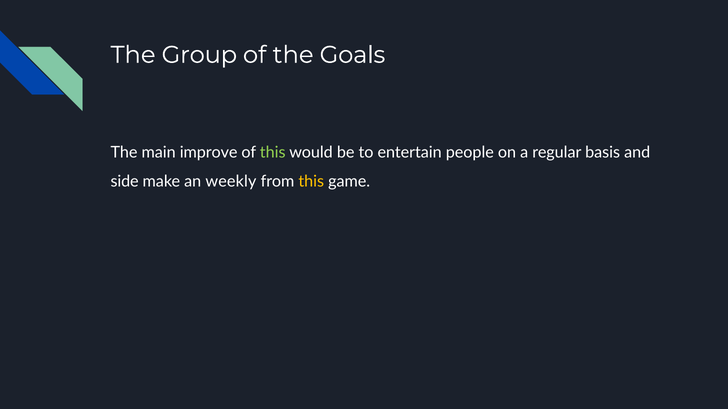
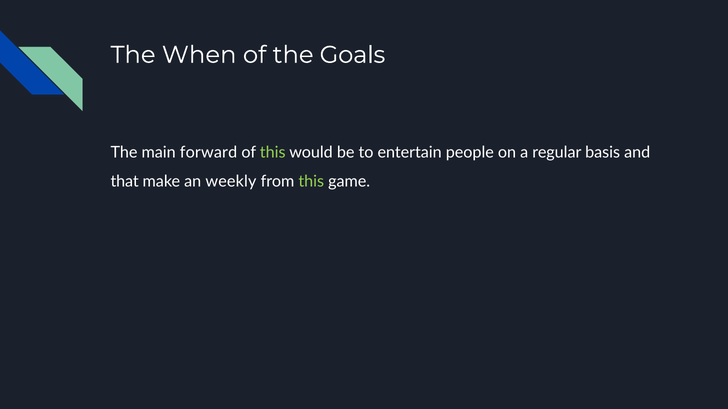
Group: Group -> When
improve: improve -> forward
side: side -> that
this at (311, 182) colour: yellow -> light green
